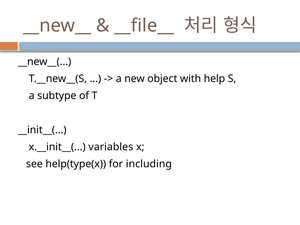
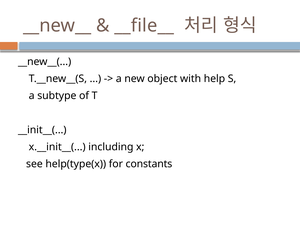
variables: variables -> including
including: including -> constants
